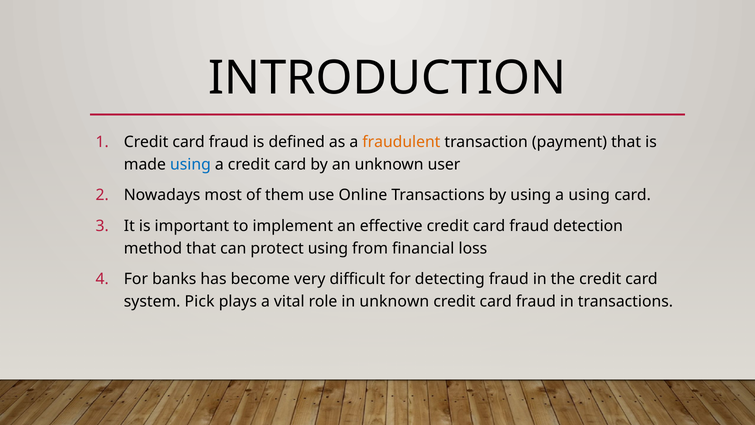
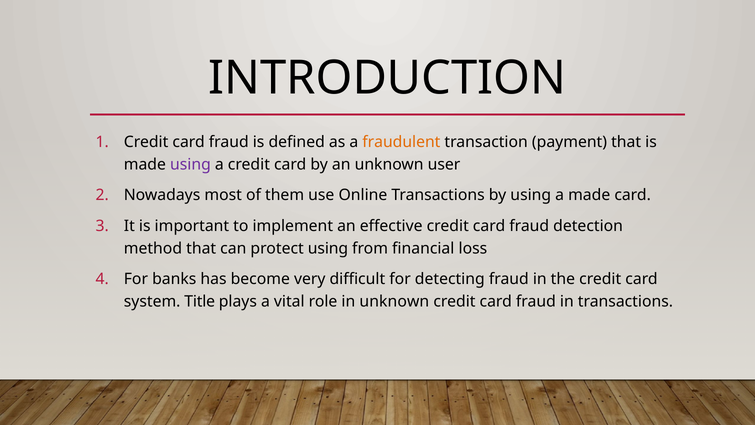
using at (190, 165) colour: blue -> purple
a using: using -> made
Pick: Pick -> Title
